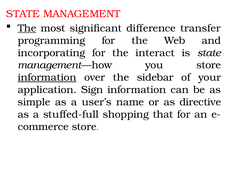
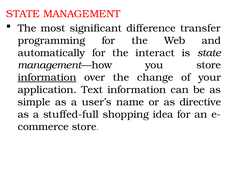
The at (27, 28) underline: present -> none
incorporating: incorporating -> automatically
sidebar: sidebar -> change
Sign: Sign -> Text
that: that -> idea
